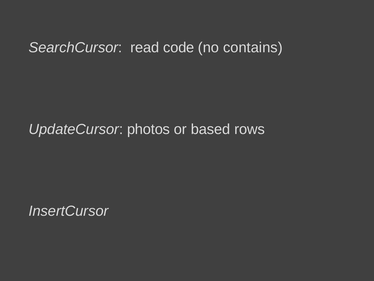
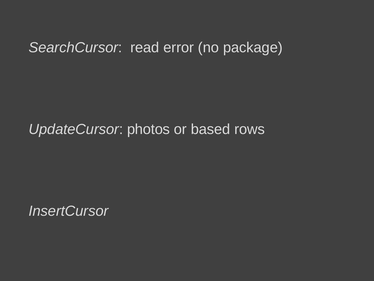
code: code -> error
contains: contains -> package
